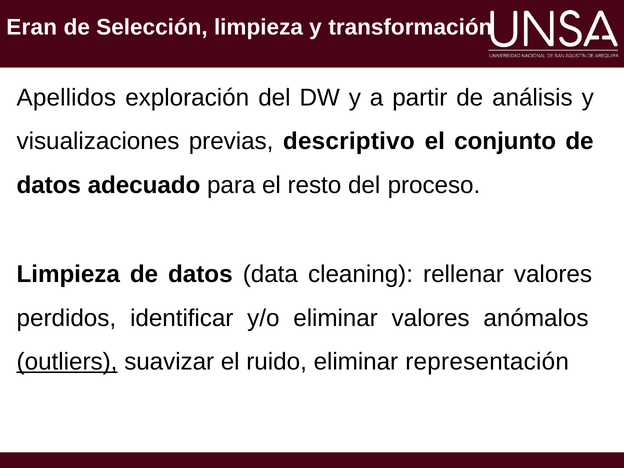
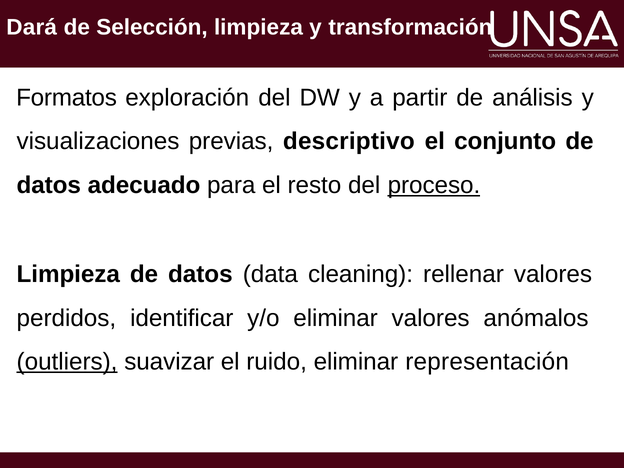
Eran: Eran -> Dará
Apellidos: Apellidos -> Formatos
proceso underline: none -> present
